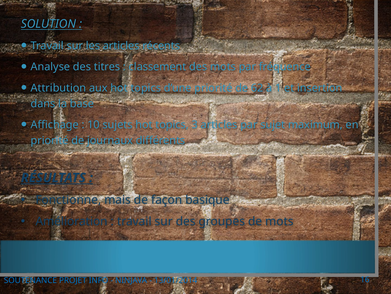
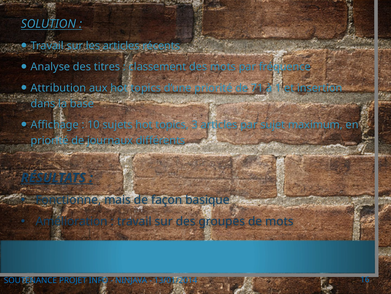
62: 62 -> 71
